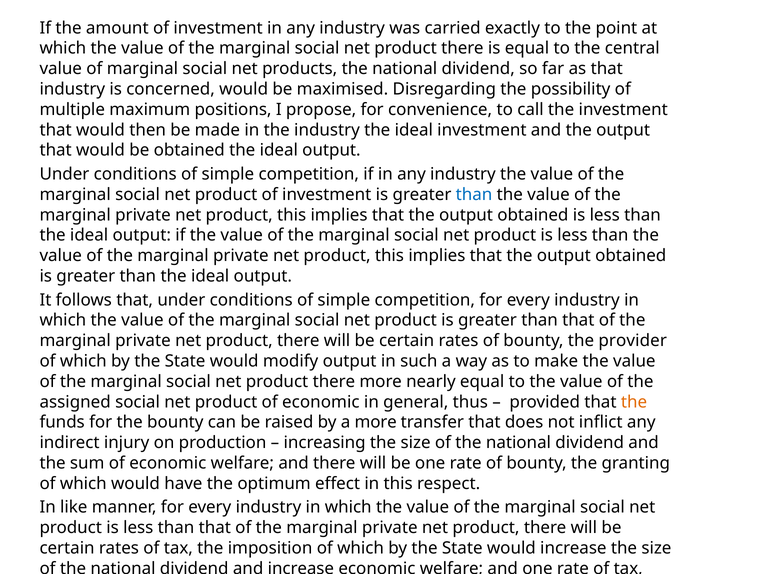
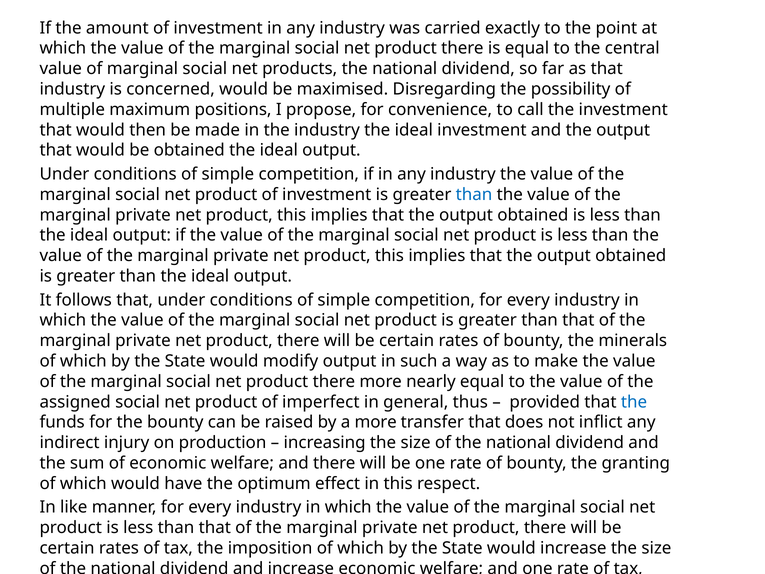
provider: provider -> minerals
product of economic: economic -> imperfect
the at (634, 402) colour: orange -> blue
